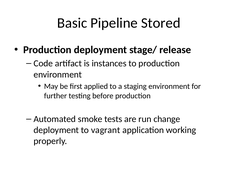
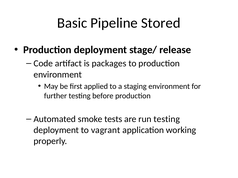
instances: instances -> packages
run change: change -> testing
